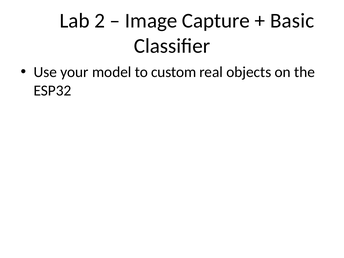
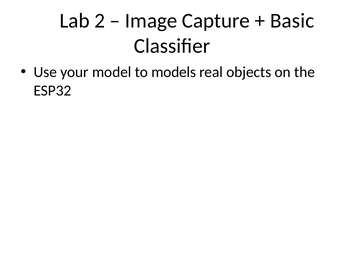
custom: custom -> models
